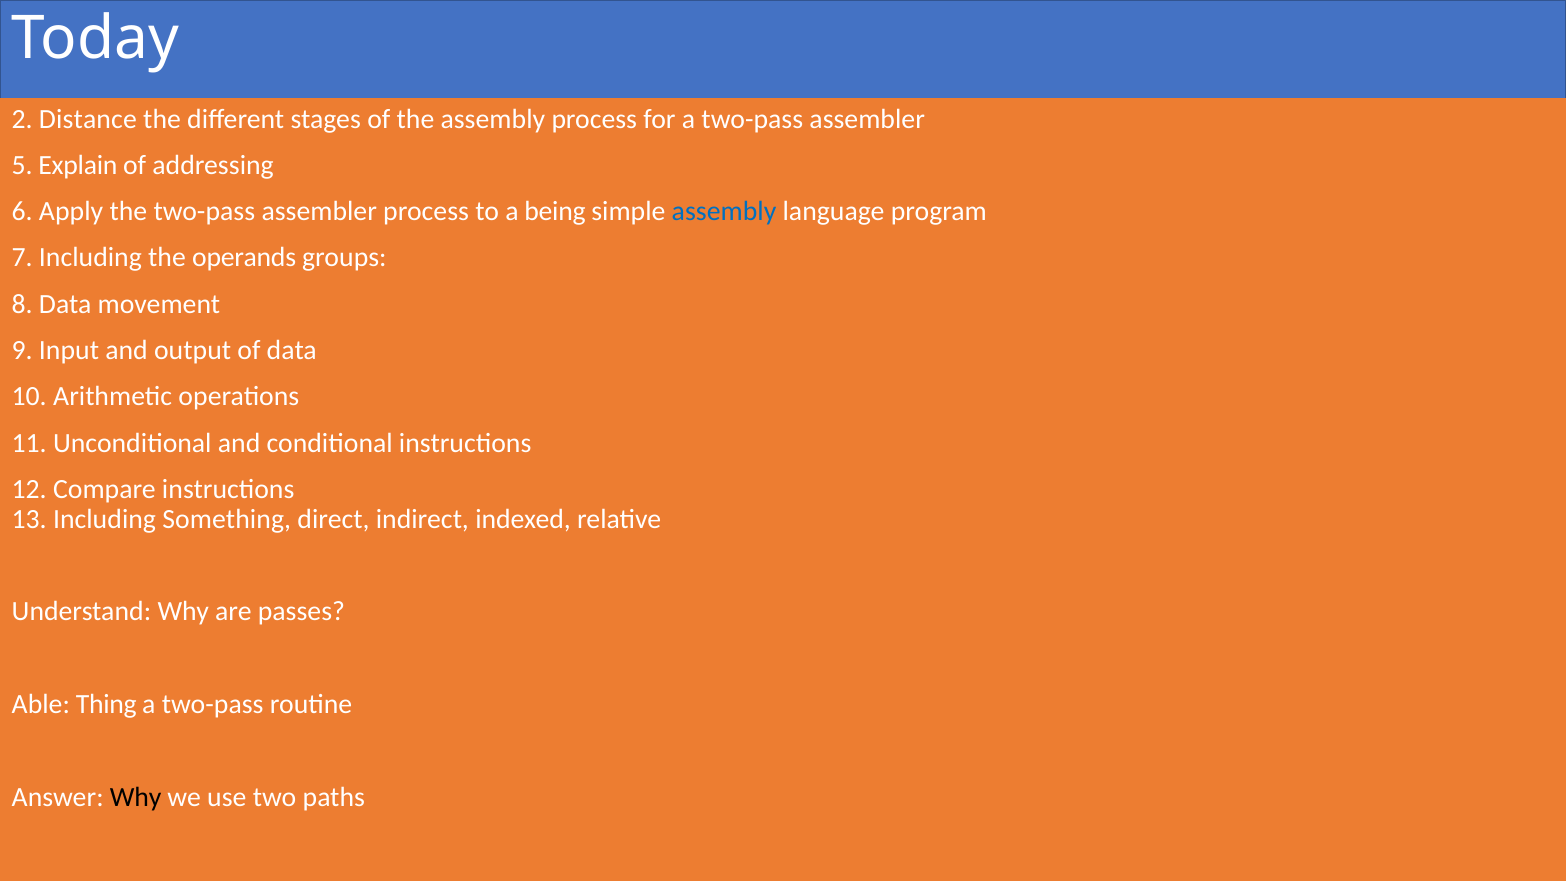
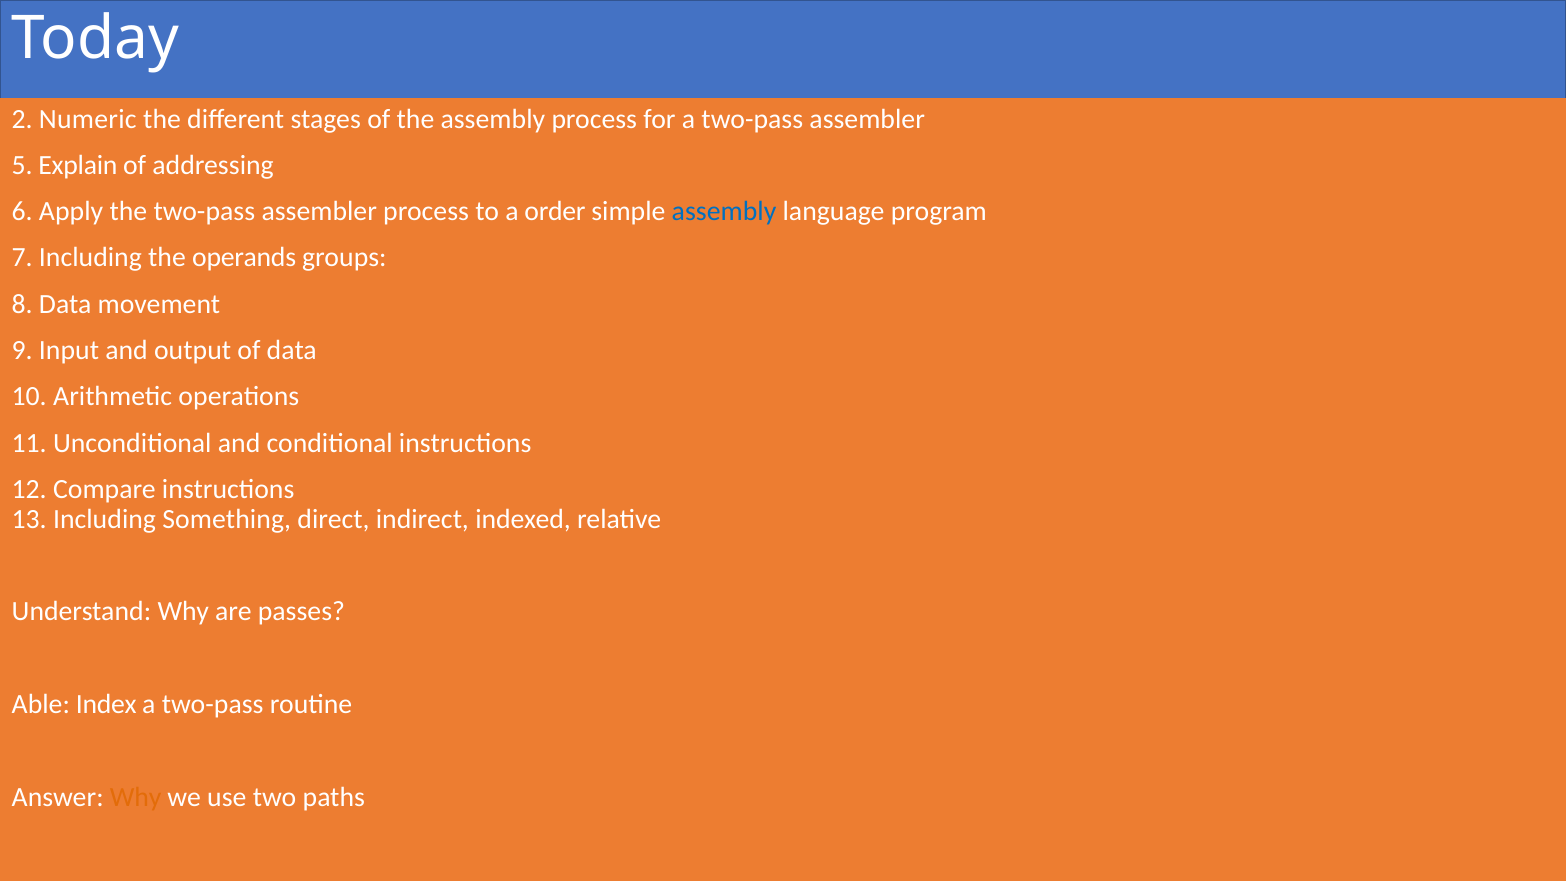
Distance: Distance -> Numeric
being: being -> order
Thing: Thing -> Index
Why at (136, 797) colour: black -> orange
